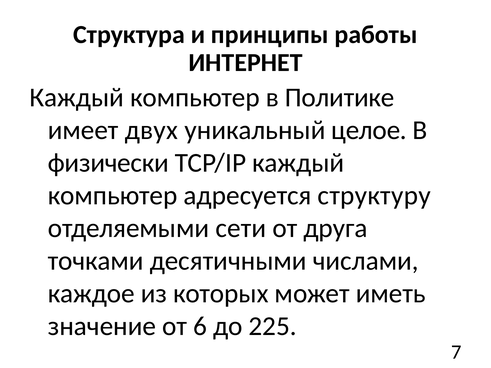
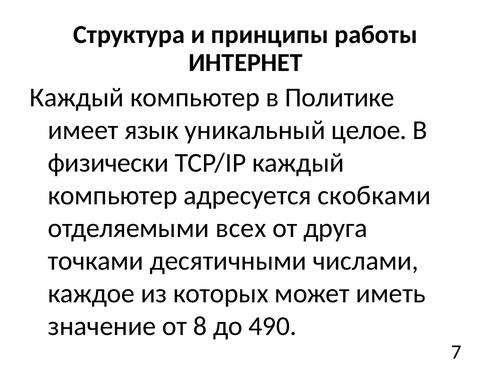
двух: двух -> язык
структуру: структуру -> скобками
сети: сети -> всех
6: 6 -> 8
225: 225 -> 490
